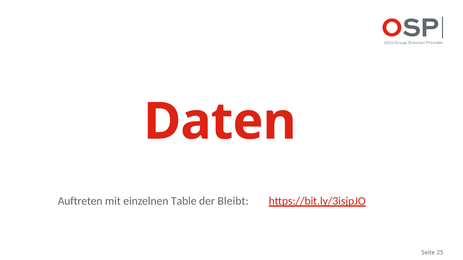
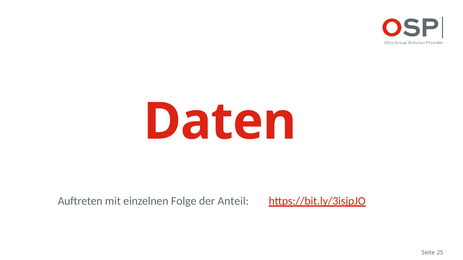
Table: Table -> Folge
Bleibt: Bleibt -> Anteil
